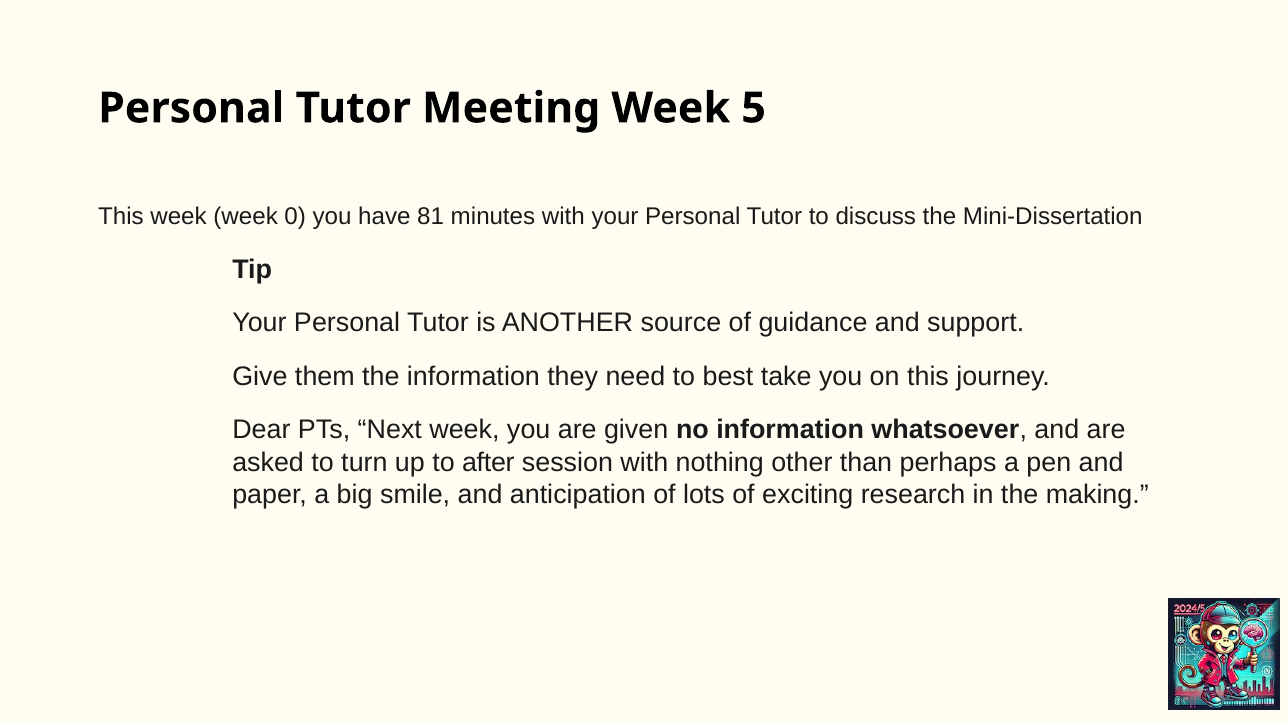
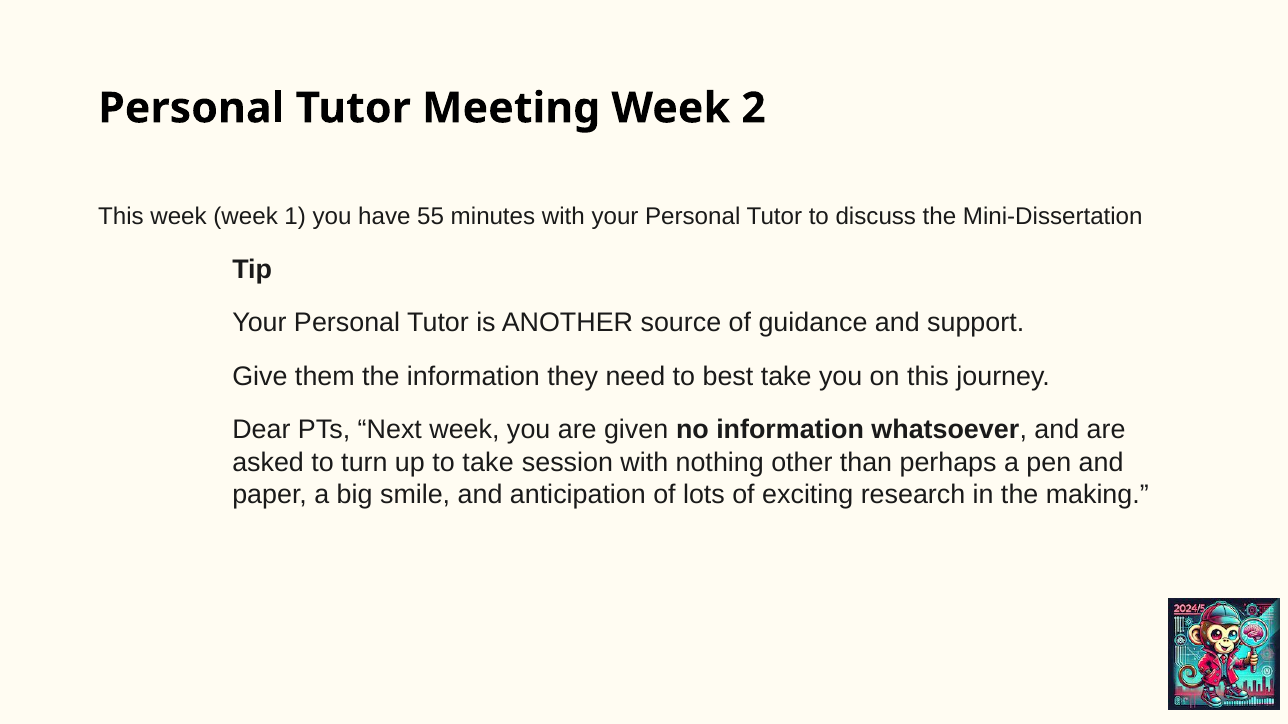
5: 5 -> 2
0: 0 -> 1
81: 81 -> 55
to after: after -> take
